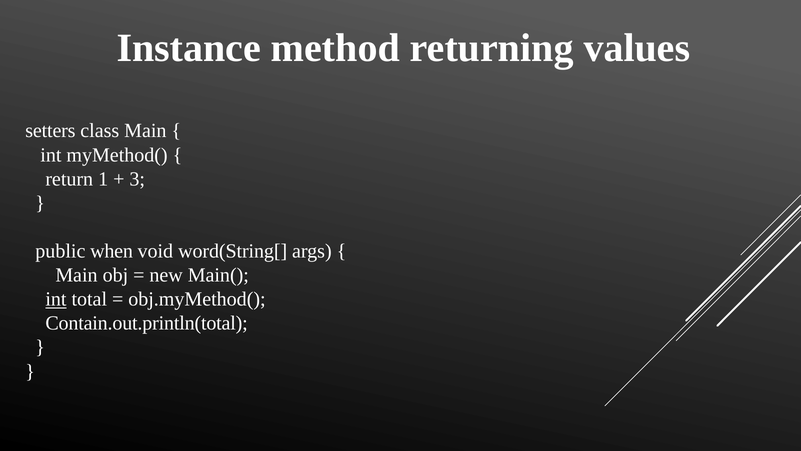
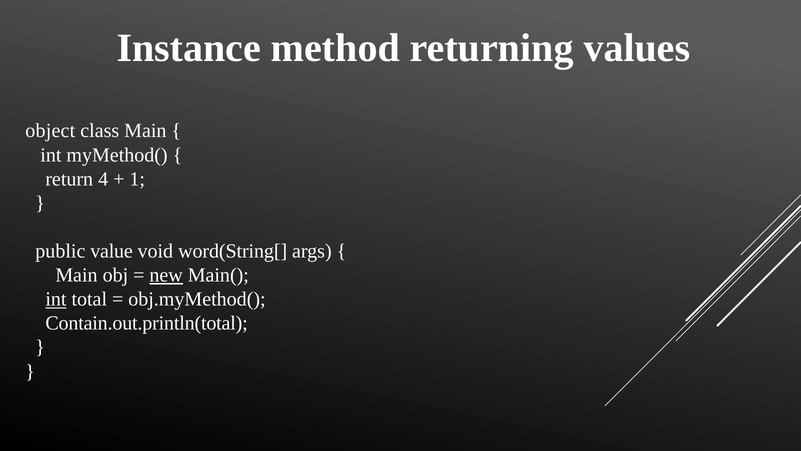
setters: setters -> object
1: 1 -> 4
3: 3 -> 1
when: when -> value
new underline: none -> present
